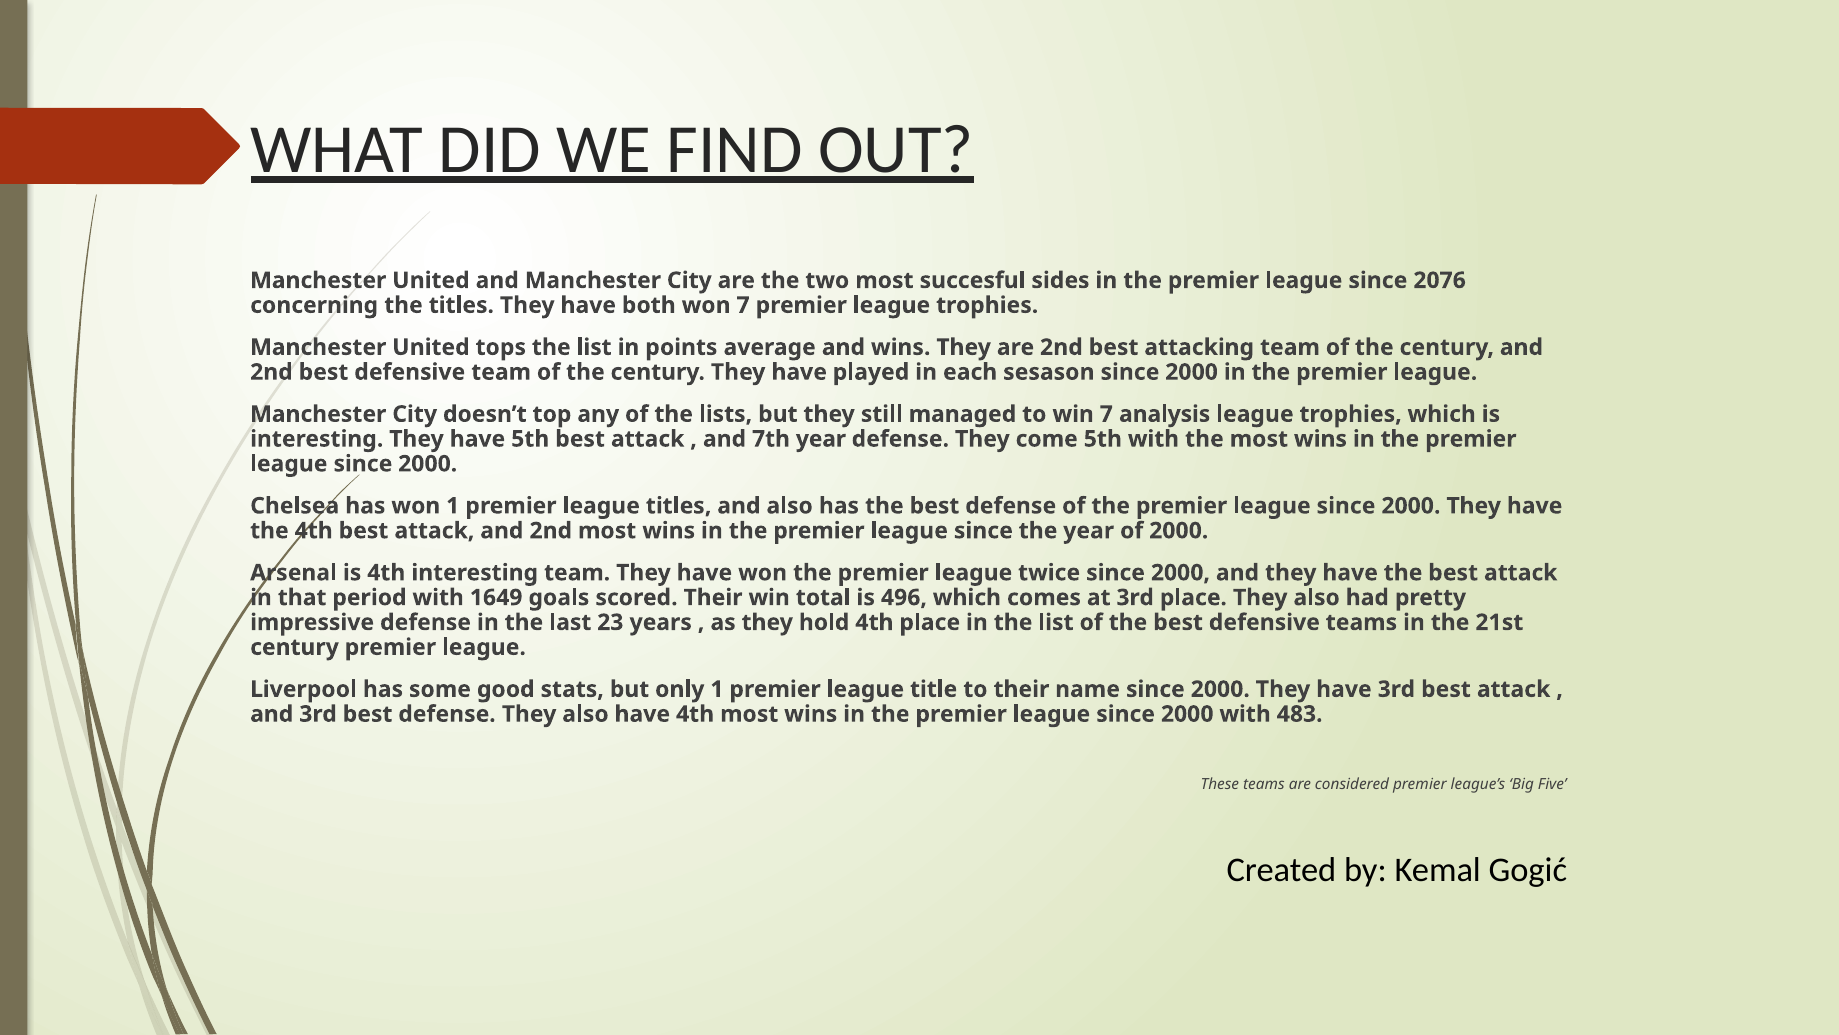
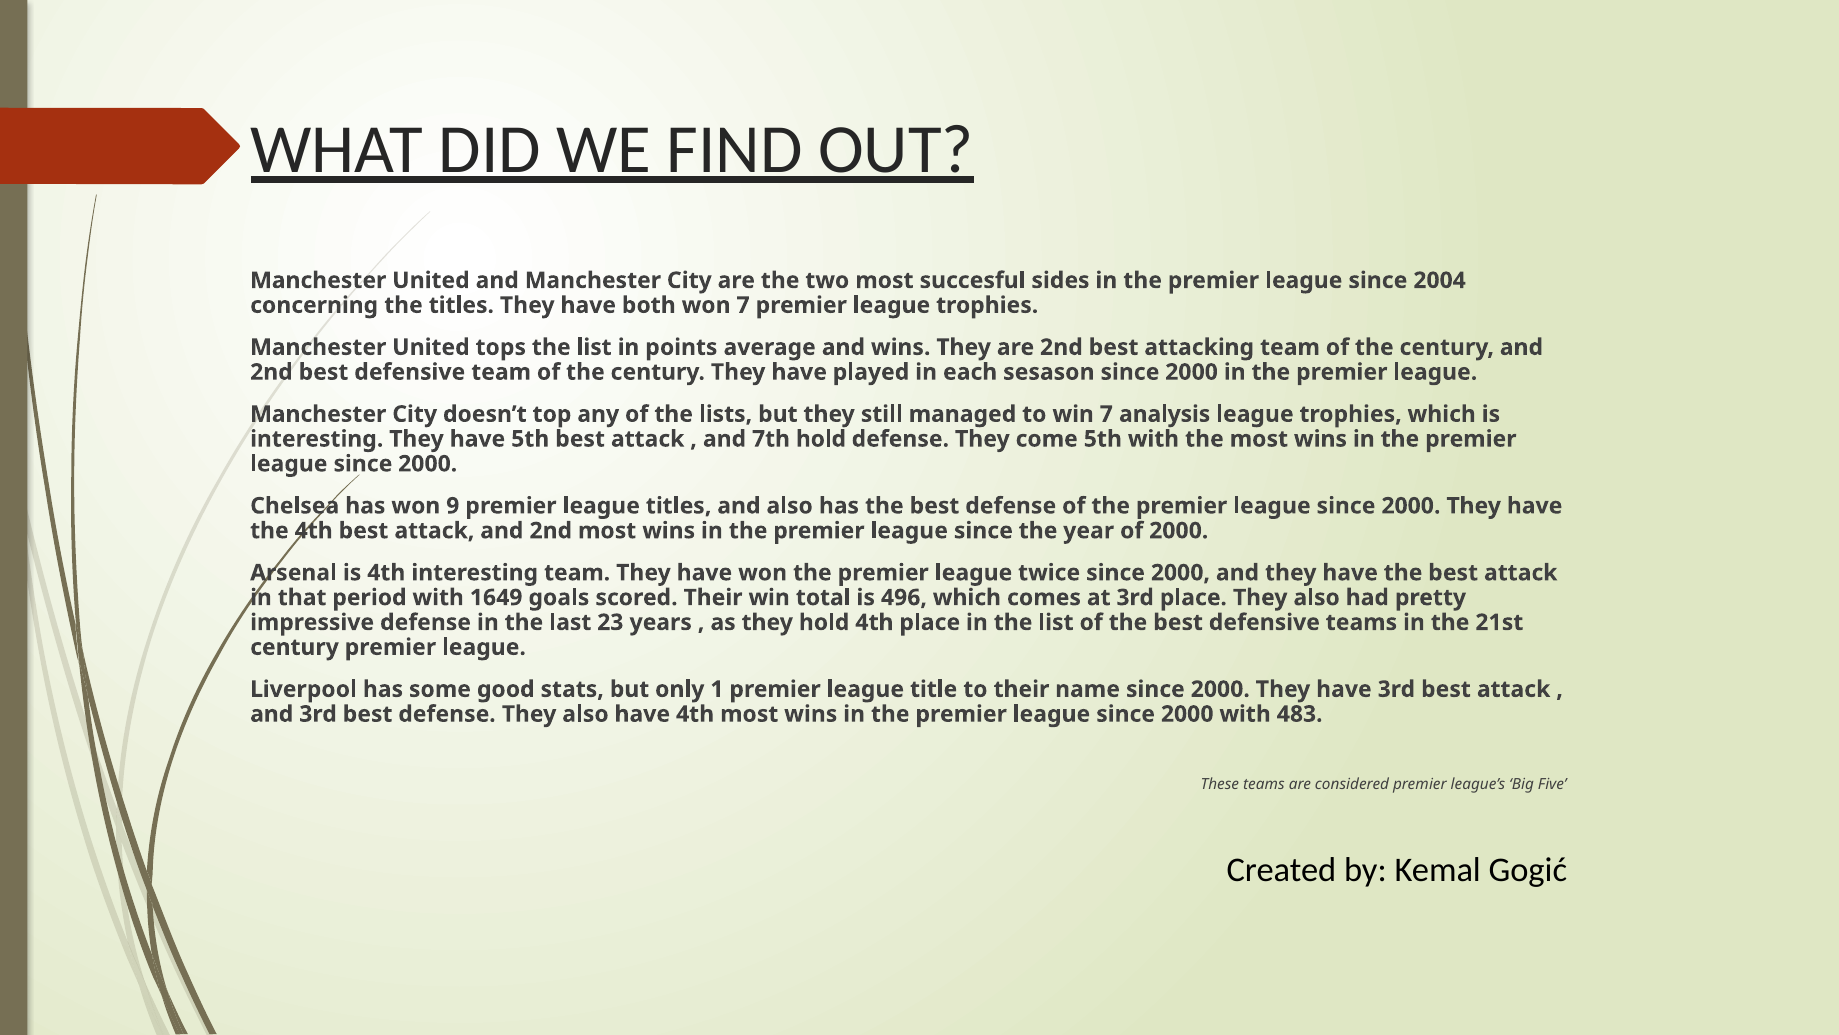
2076: 2076 -> 2004
7th year: year -> hold
won 1: 1 -> 9
